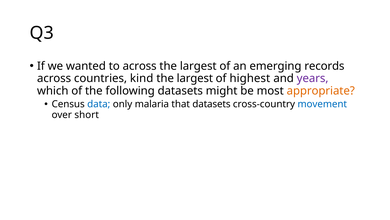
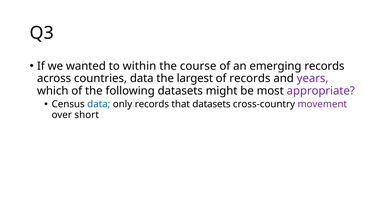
to across: across -> within
largest at (198, 66): largest -> course
countries kind: kind -> data
of highest: highest -> records
appropriate colour: orange -> purple
only malaria: malaria -> records
movement colour: blue -> purple
